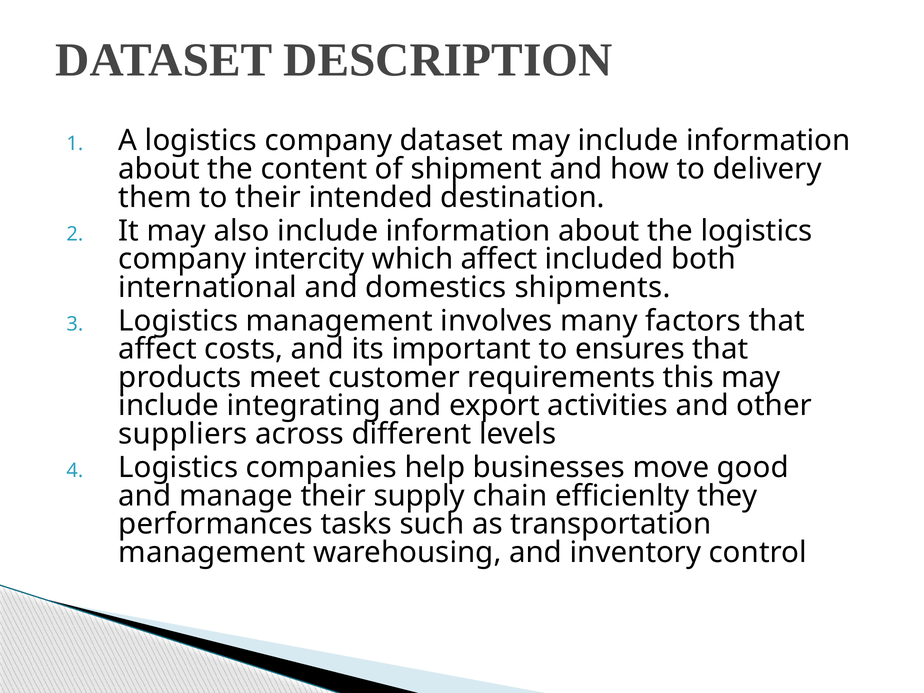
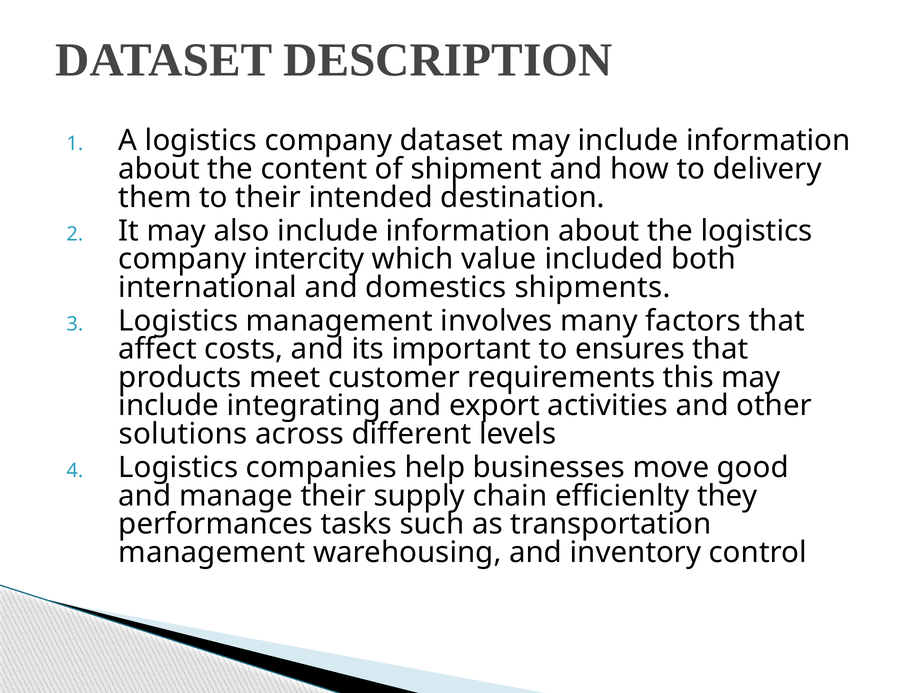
which affect: affect -> value
suppliers: suppliers -> solutions
